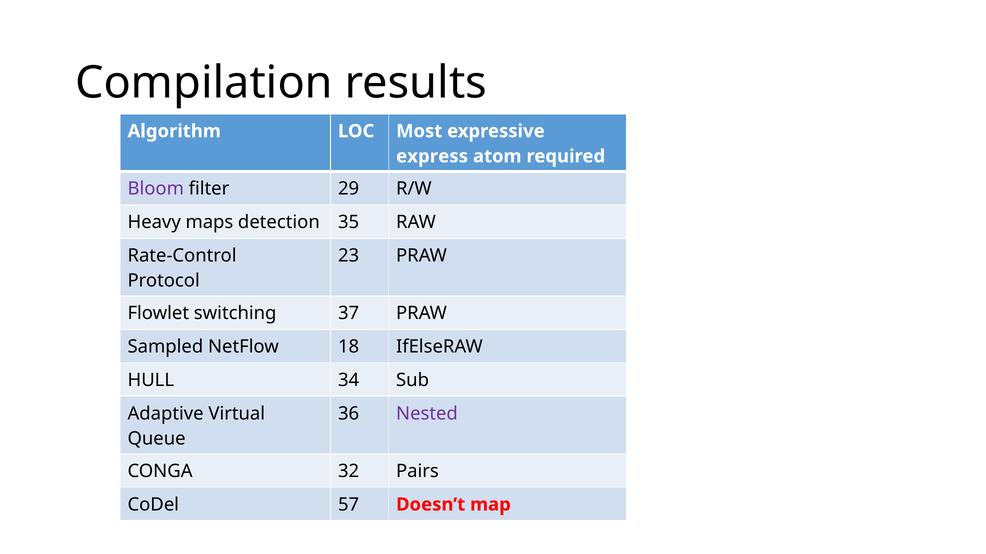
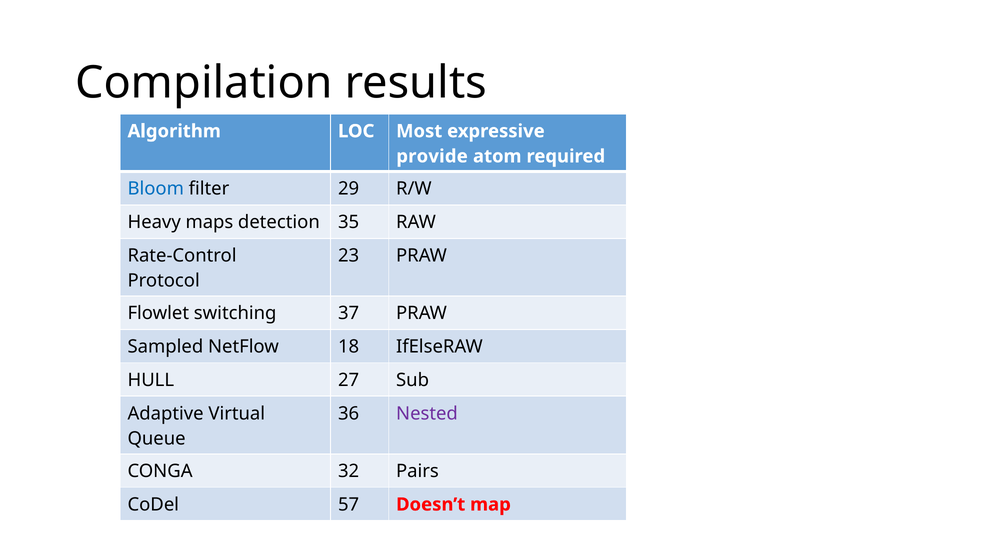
express: express -> provide
Bloom colour: purple -> blue
34: 34 -> 27
